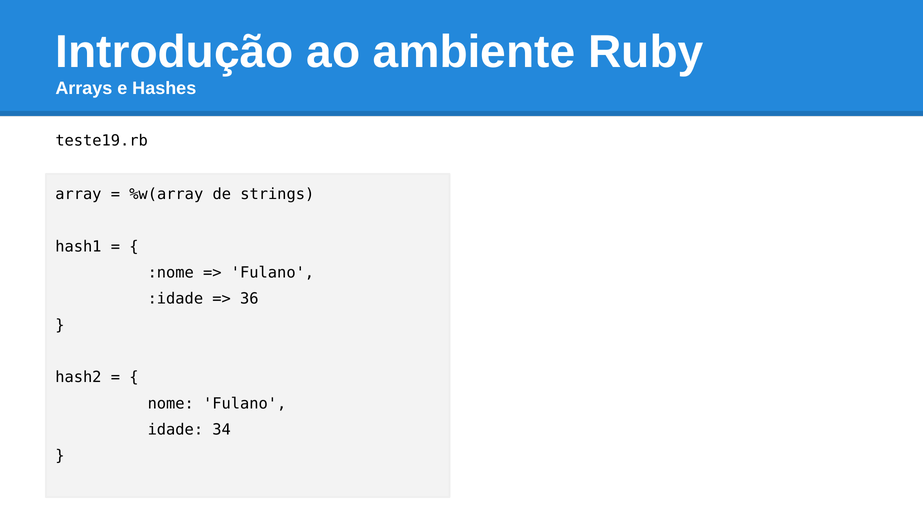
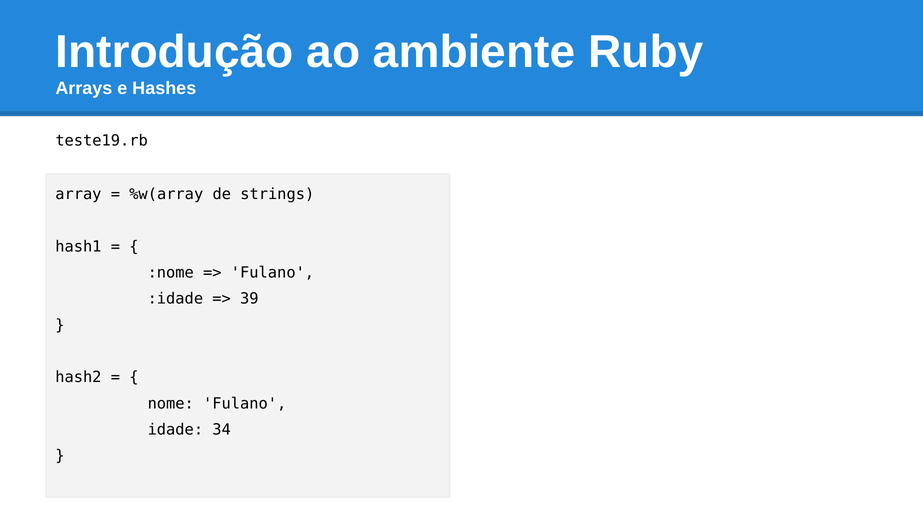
36: 36 -> 39
